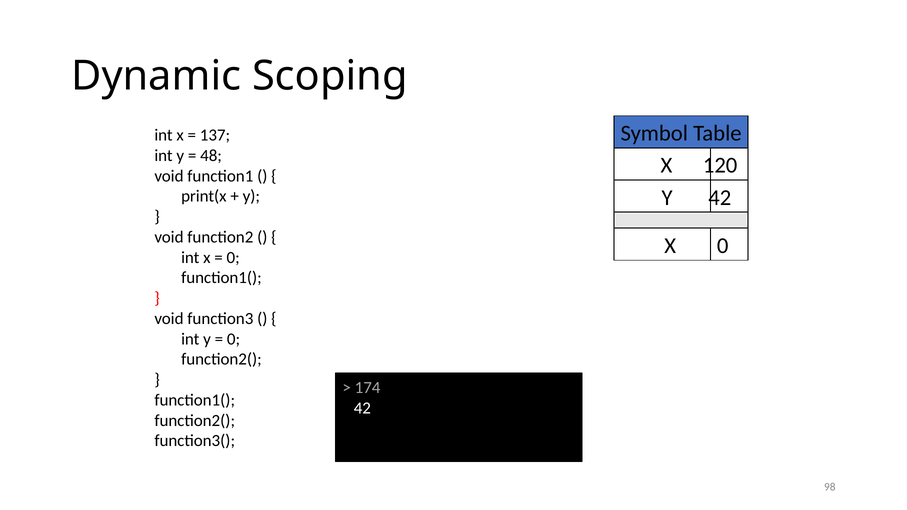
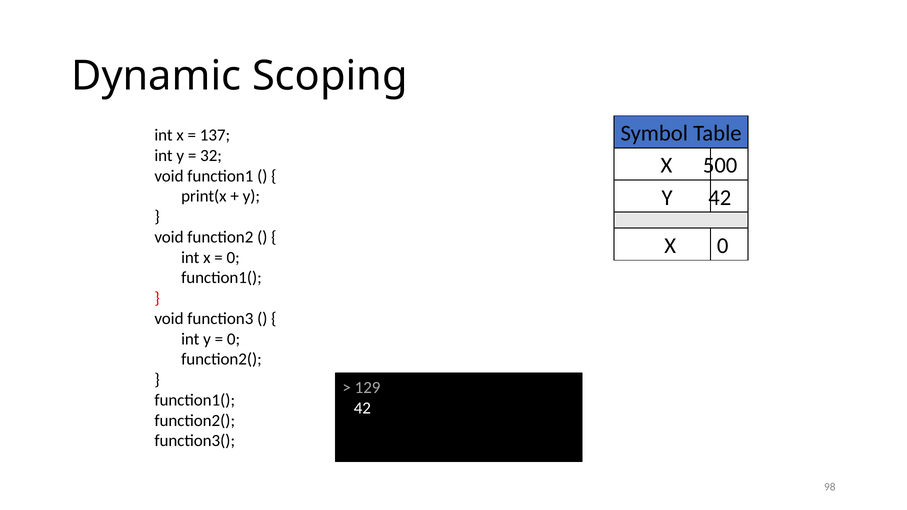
48: 48 -> 32
120: 120 -> 500
174: 174 -> 129
